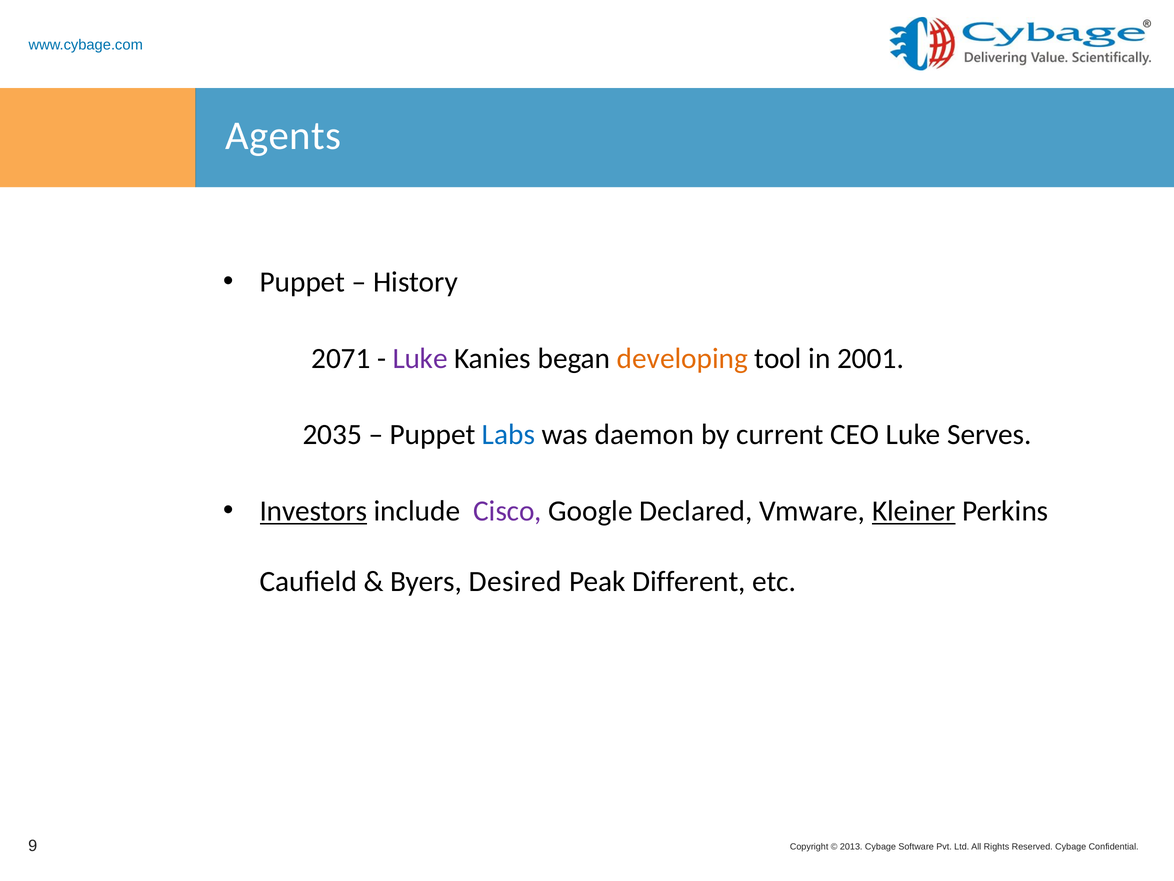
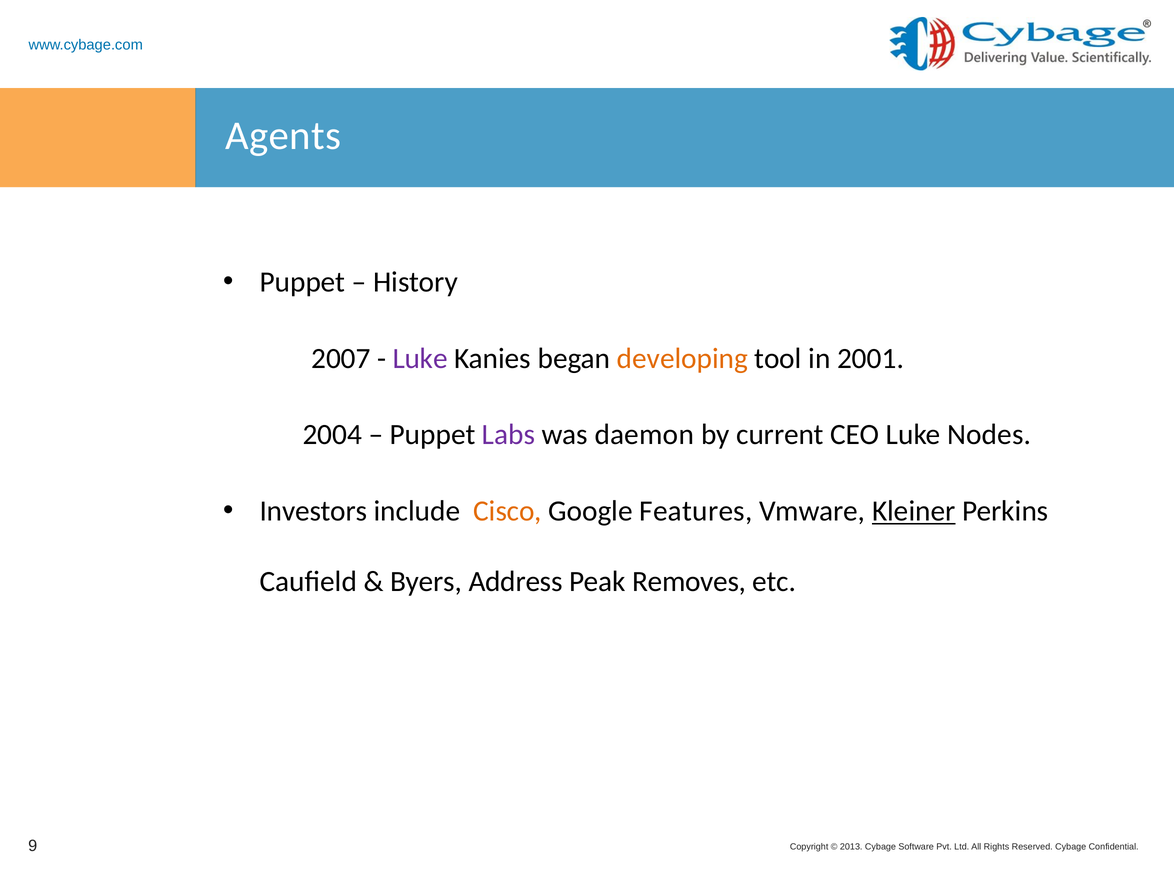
2071: 2071 -> 2007
2035: 2035 -> 2004
Labs colour: blue -> purple
Serves: Serves -> Nodes
Investors underline: present -> none
Cisco colour: purple -> orange
Declared: Declared -> Features
Desired: Desired -> Address
Different: Different -> Removes
